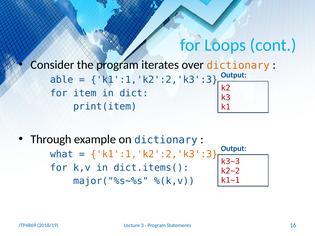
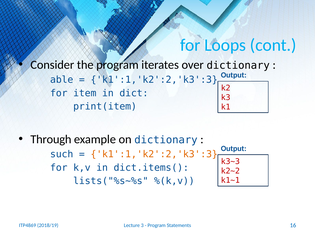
dictionary at (238, 65) colour: orange -> black
what: what -> such
major("%s~%s: major("%s~%s -> lists("%s~%s
